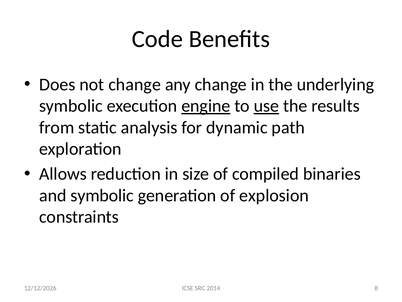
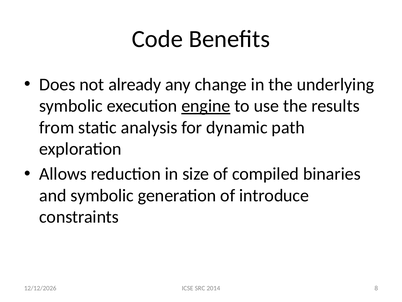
not change: change -> already
use underline: present -> none
explosion: explosion -> introduce
